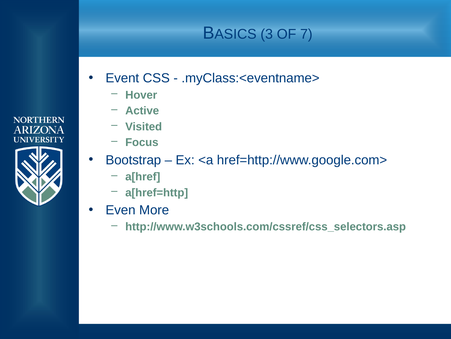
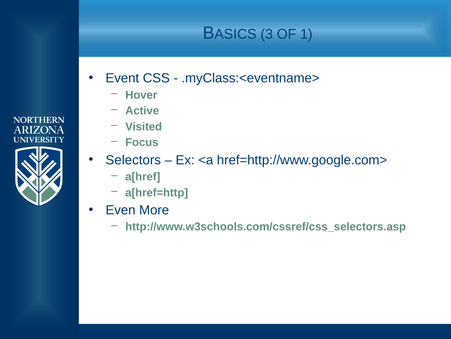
7: 7 -> 1
Bootstrap: Bootstrap -> Selectors
